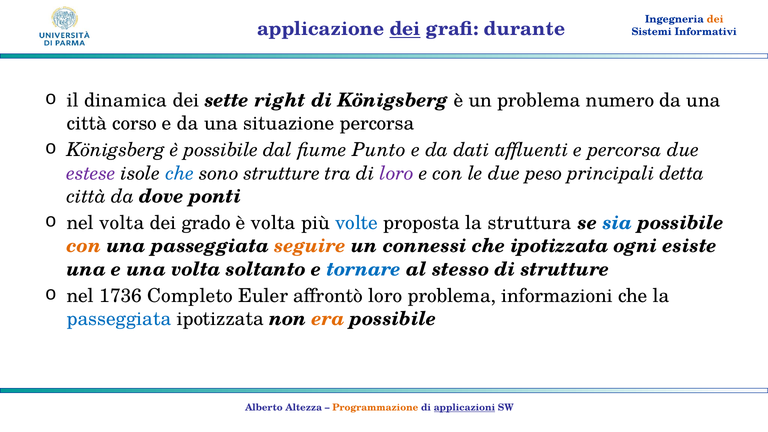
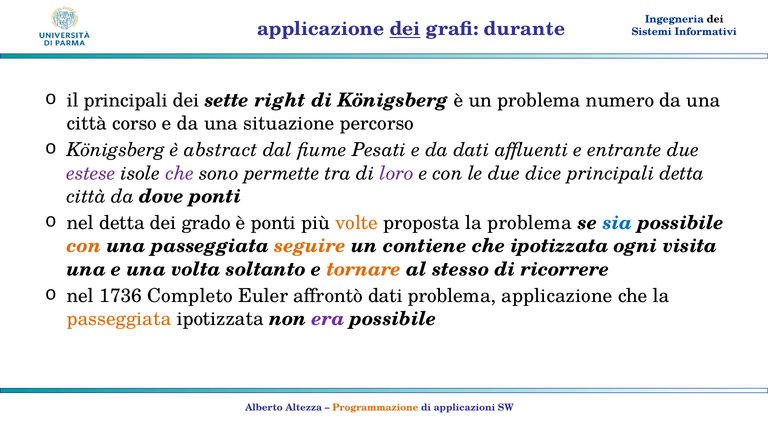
dei at (715, 20) colour: orange -> black
il dinamica: dinamica -> principali
situazione percorsa: percorsa -> percorso
è possibile: possibile -> abstract
Punto: Punto -> Pesati
e percorsa: percorsa -> entrante
che at (180, 173) colour: blue -> purple
sono strutture: strutture -> permette
peso: peso -> dice
nel volta: volta -> detta
è volta: volta -> ponti
volte colour: blue -> orange
la struttura: struttura -> problema
connessi: connessi -> contiene
esiste: esiste -> visita
tornare colour: blue -> orange
di strutture: strutture -> ricorrere
affrontò loro: loro -> dati
problema informazioni: informazioni -> applicazione
passeggiata at (119, 319) colour: blue -> orange
era colour: orange -> purple
applicazioni underline: present -> none
